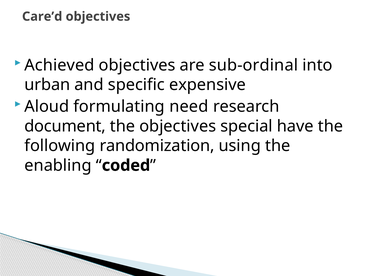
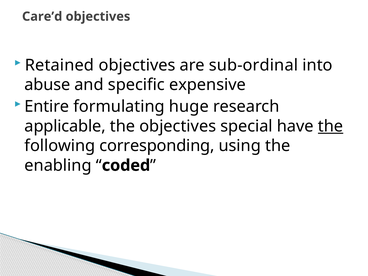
Achieved: Achieved -> Retained
urban: urban -> abuse
Aloud: Aloud -> Entire
need: need -> huge
document: document -> applicable
the at (331, 126) underline: none -> present
randomization: randomization -> corresponding
